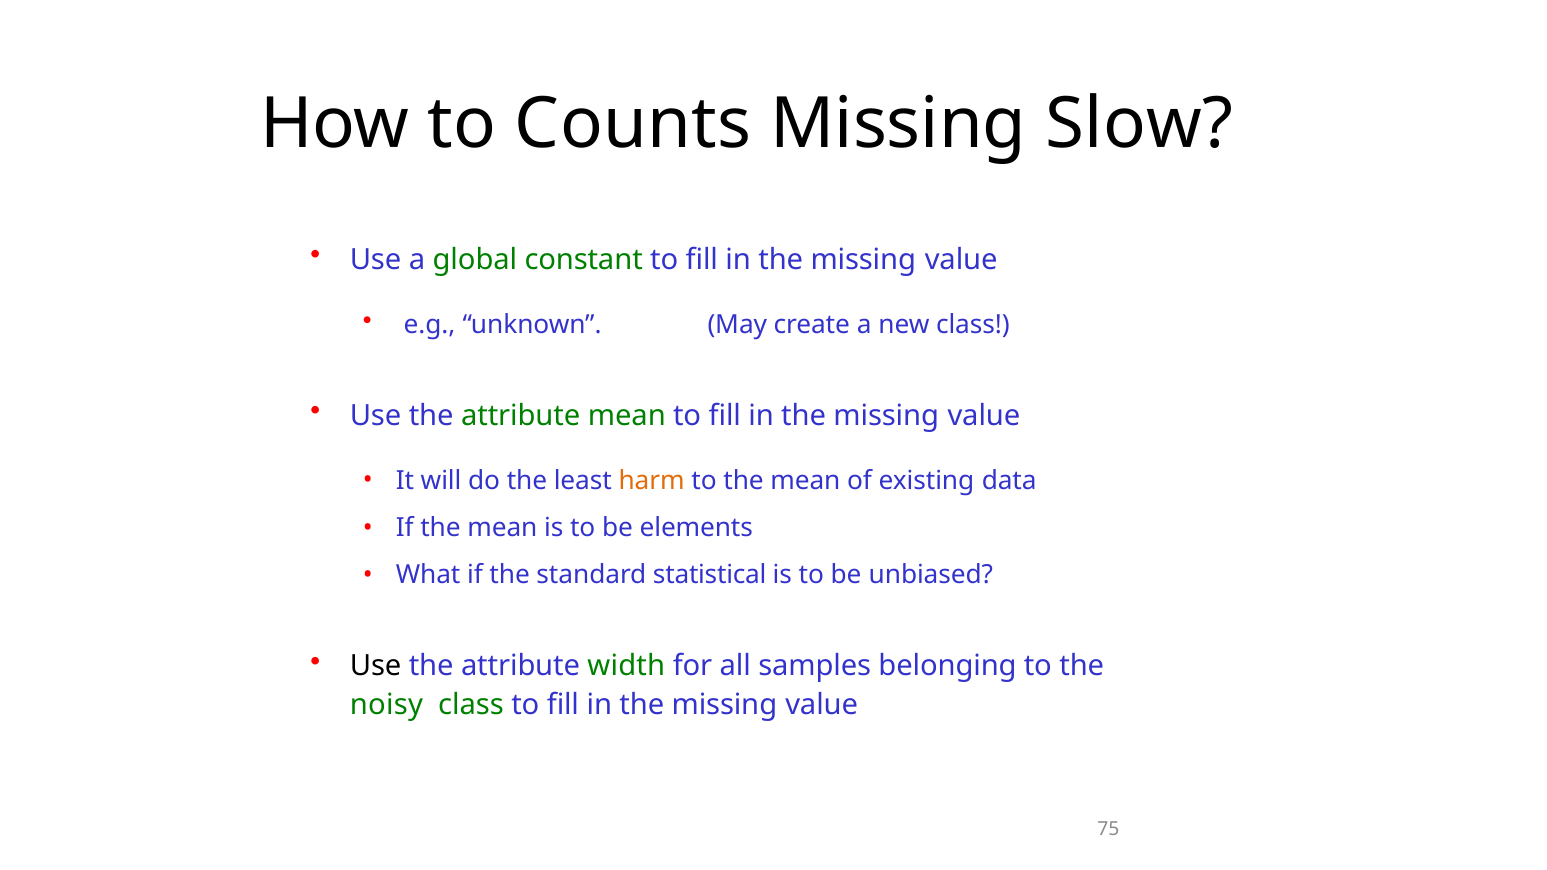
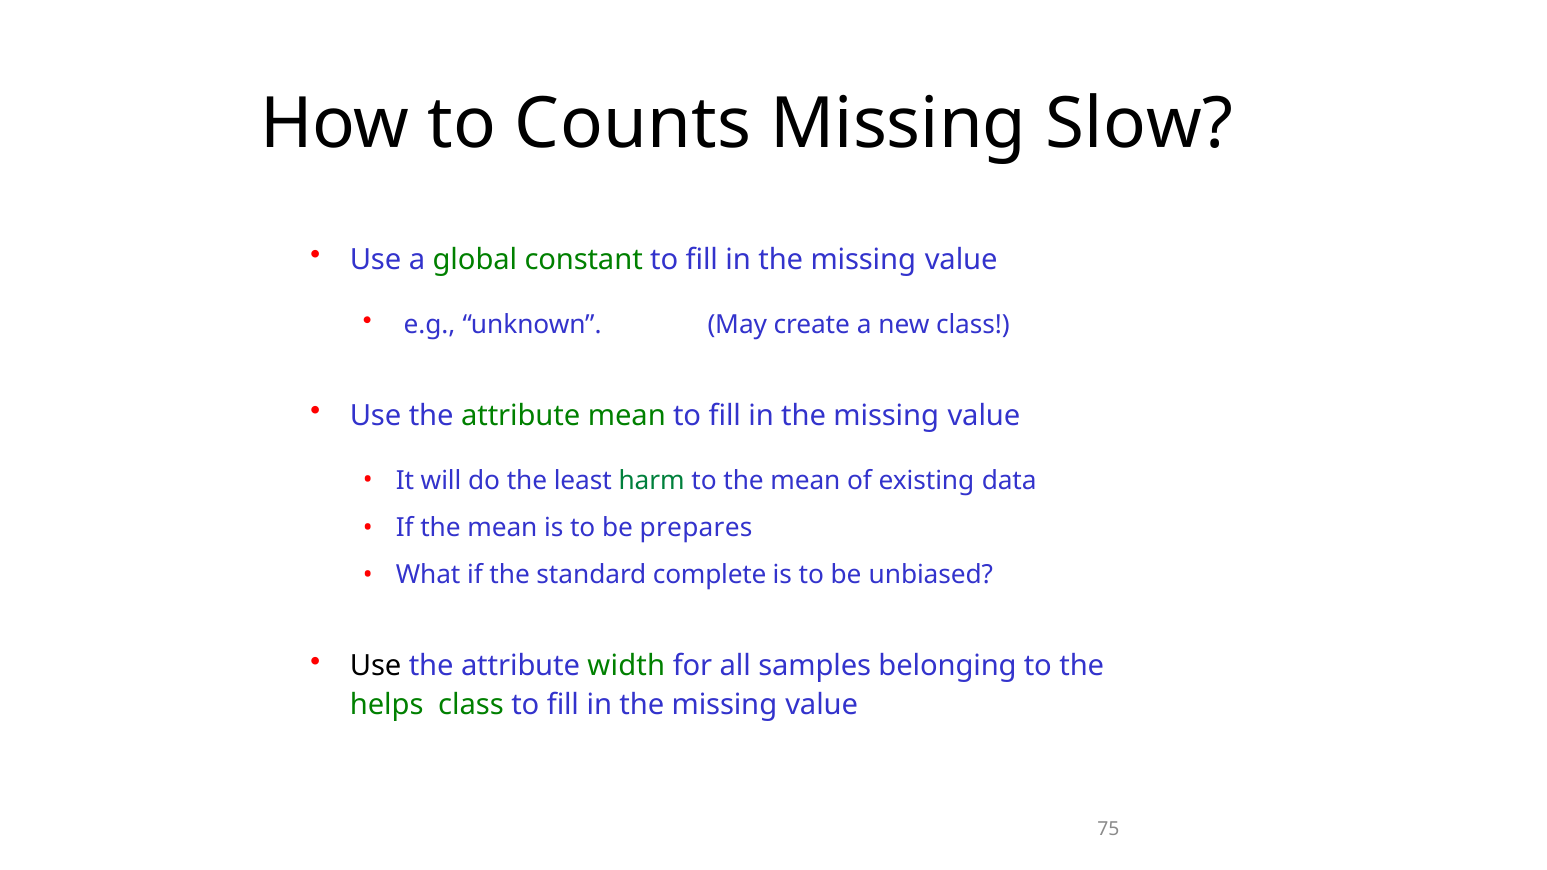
harm colour: orange -> green
elements: elements -> prepares
statistical: statistical -> complete
noisy: noisy -> helps
